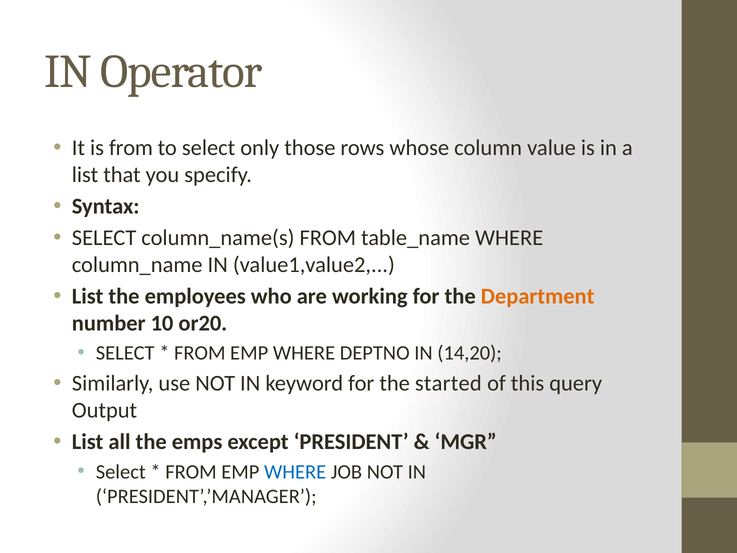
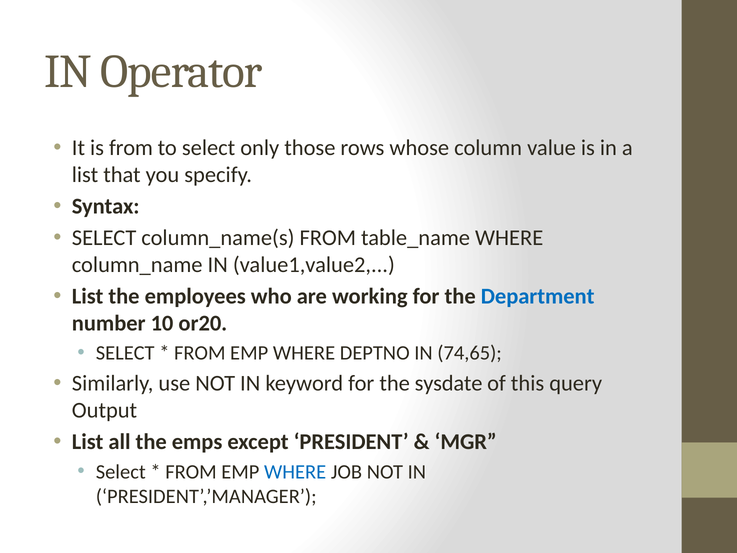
Department colour: orange -> blue
14,20: 14,20 -> 74,65
started: started -> sysdate
